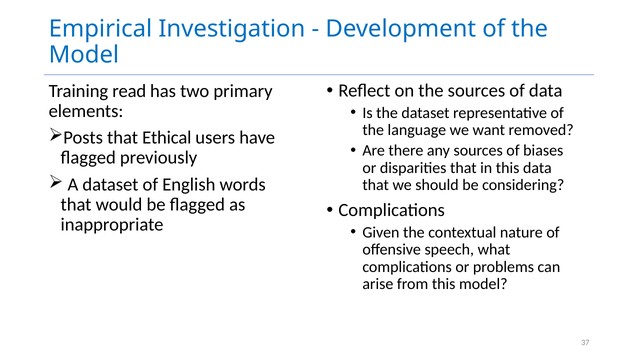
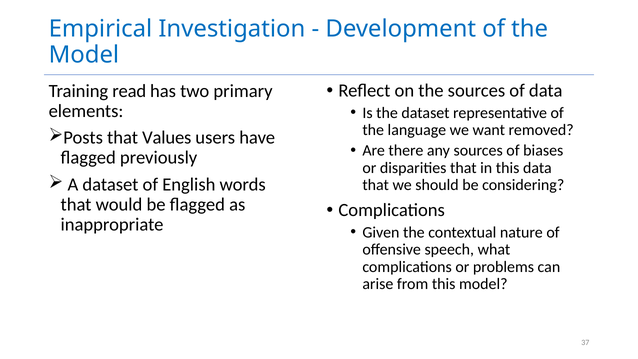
Ethical: Ethical -> Values
